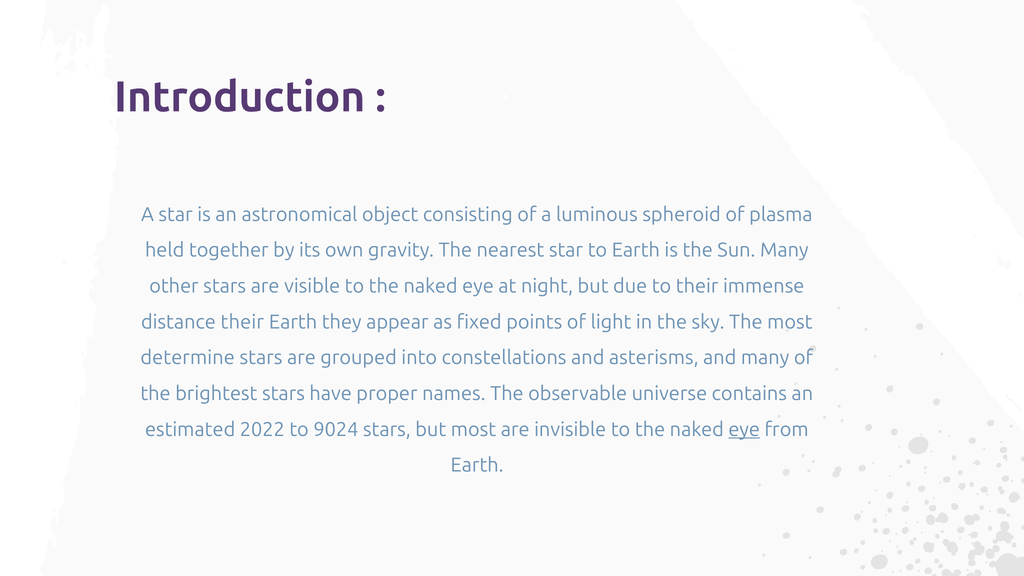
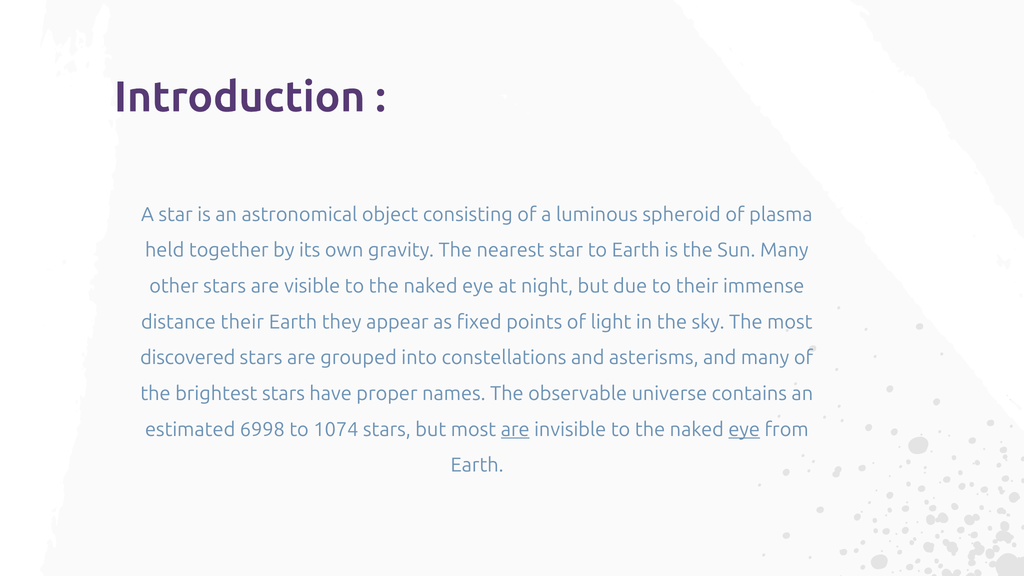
determine: determine -> discovered
2022: 2022 -> 6998
9024: 9024 -> 1074
are at (515, 430) underline: none -> present
